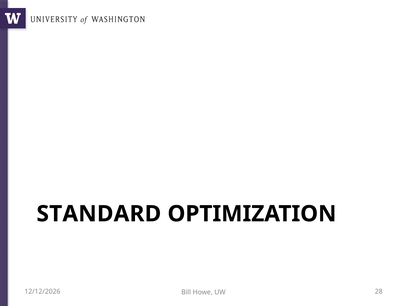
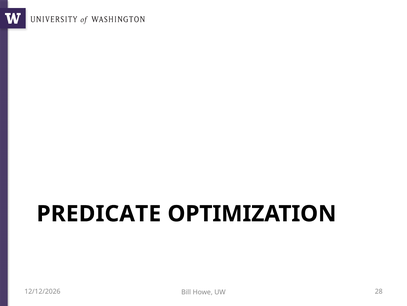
STANDARD: STANDARD -> PREDICATE
